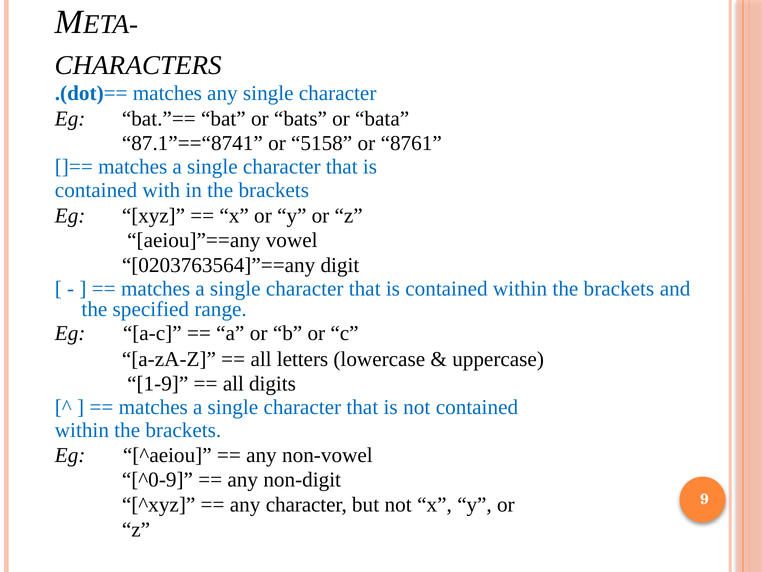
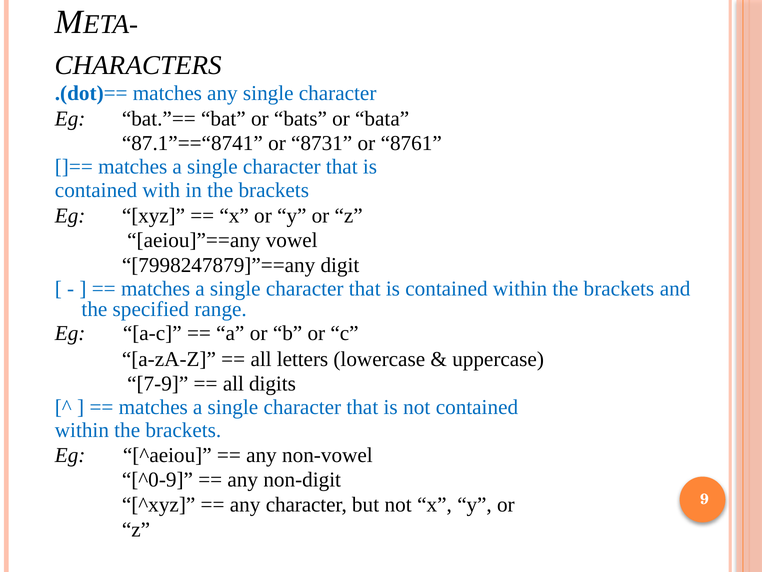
5158: 5158 -> 8731
0203763564]”==any: 0203763564]”==any -> 7998247879]”==any
1-9: 1-9 -> 7-9
